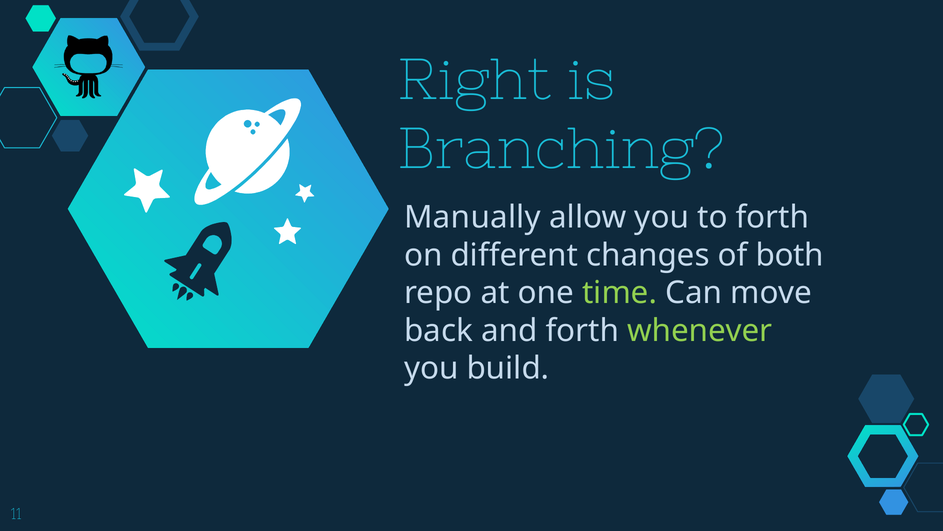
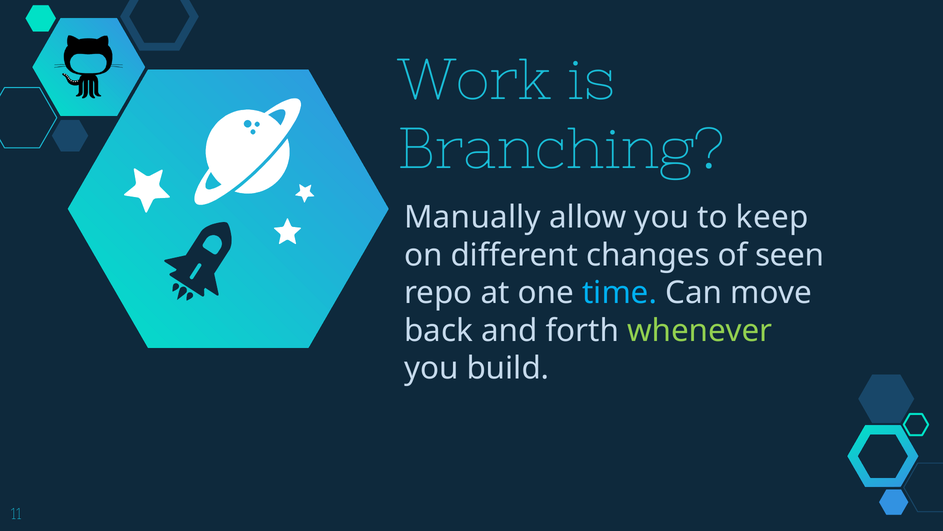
Right: Right -> Work
to forth: forth -> keep
both: both -> seen
time colour: light green -> light blue
